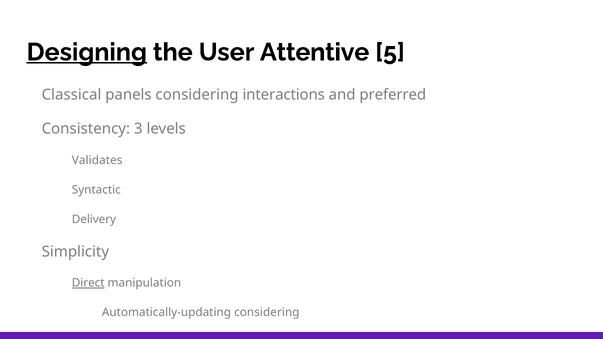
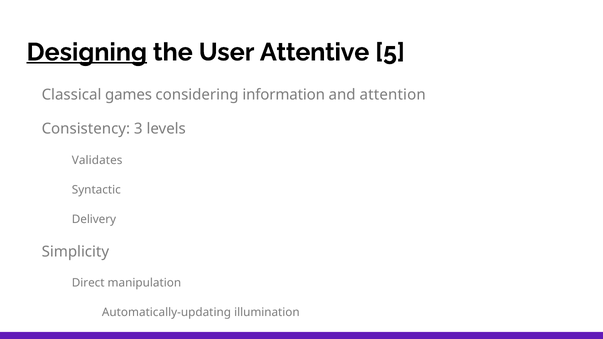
panels: panels -> games
interactions: interactions -> information
preferred: preferred -> attention
Direct underline: present -> none
Automatically-updating considering: considering -> illumination
